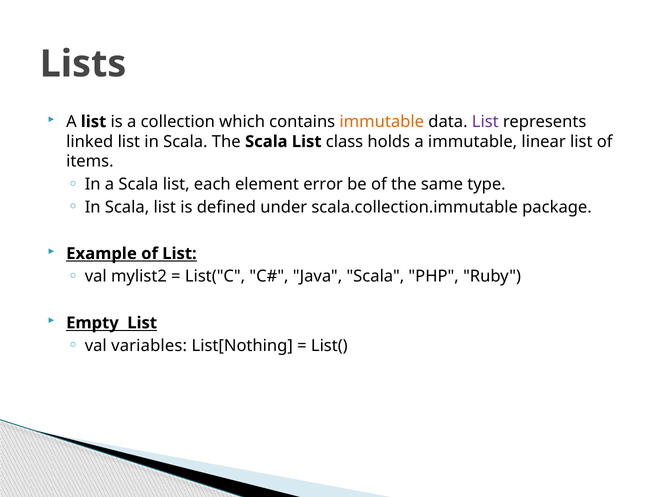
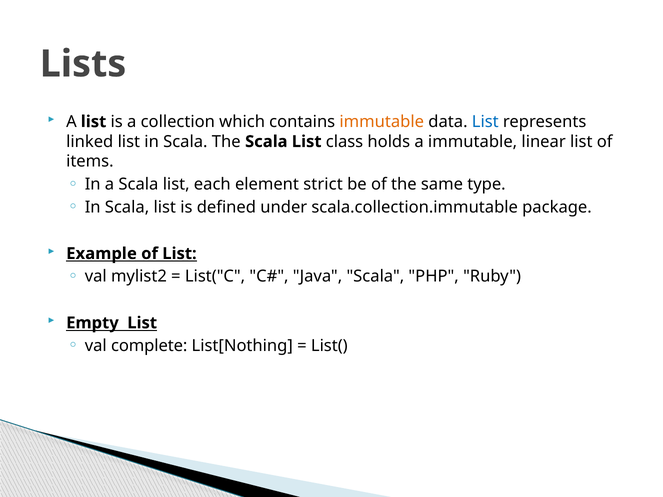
List at (485, 122) colour: purple -> blue
error: error -> strict
variables: variables -> complete
